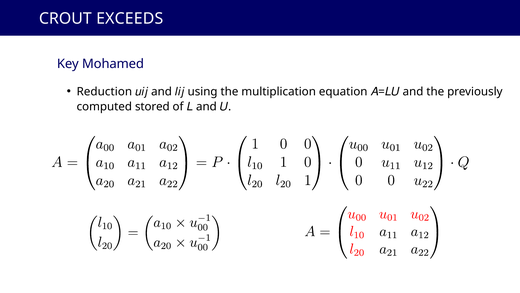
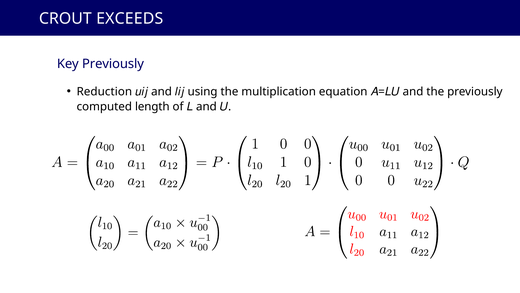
Key Mohamed: Mohamed -> Previously
stored: stored -> length
